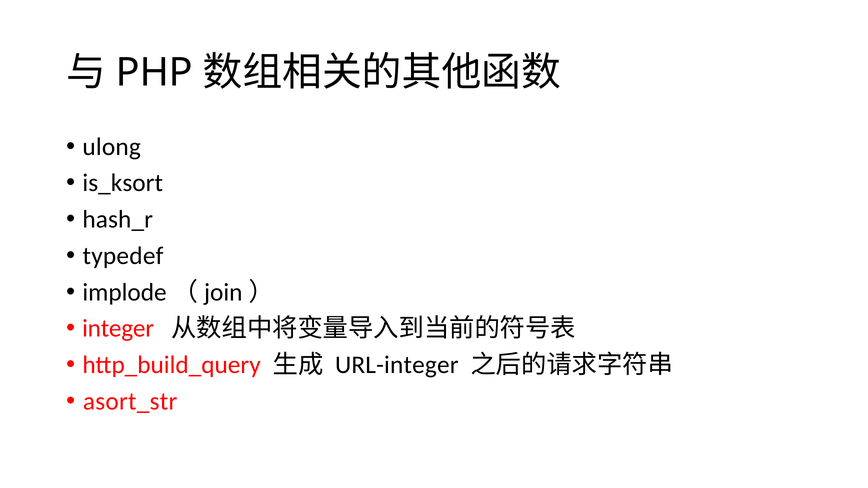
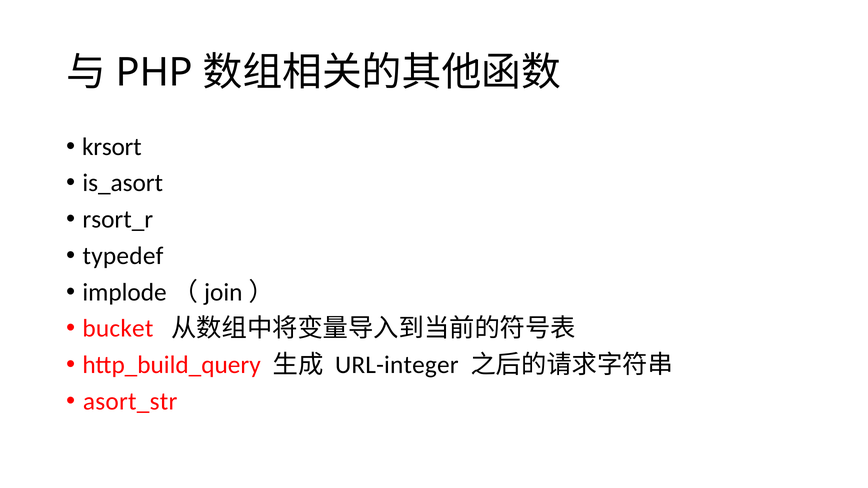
ulong: ulong -> krsort
is_ksort: is_ksort -> is_asort
hash_r: hash_r -> rsort_r
integer: integer -> bucket
